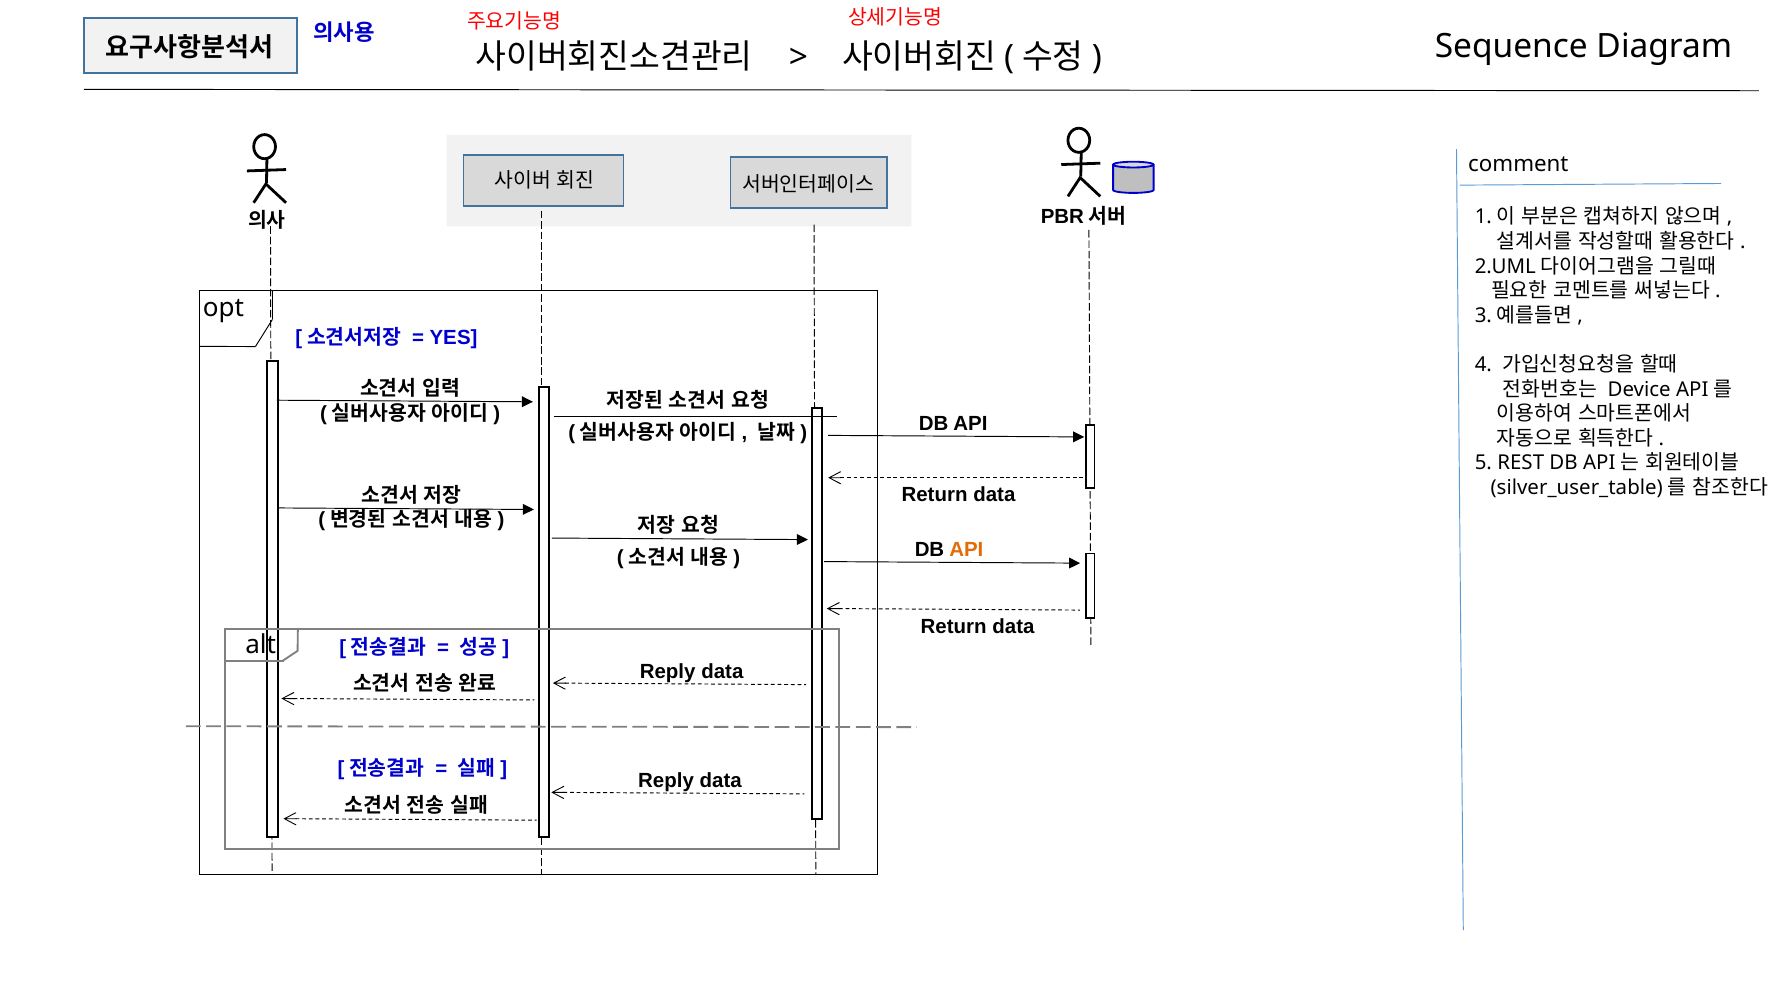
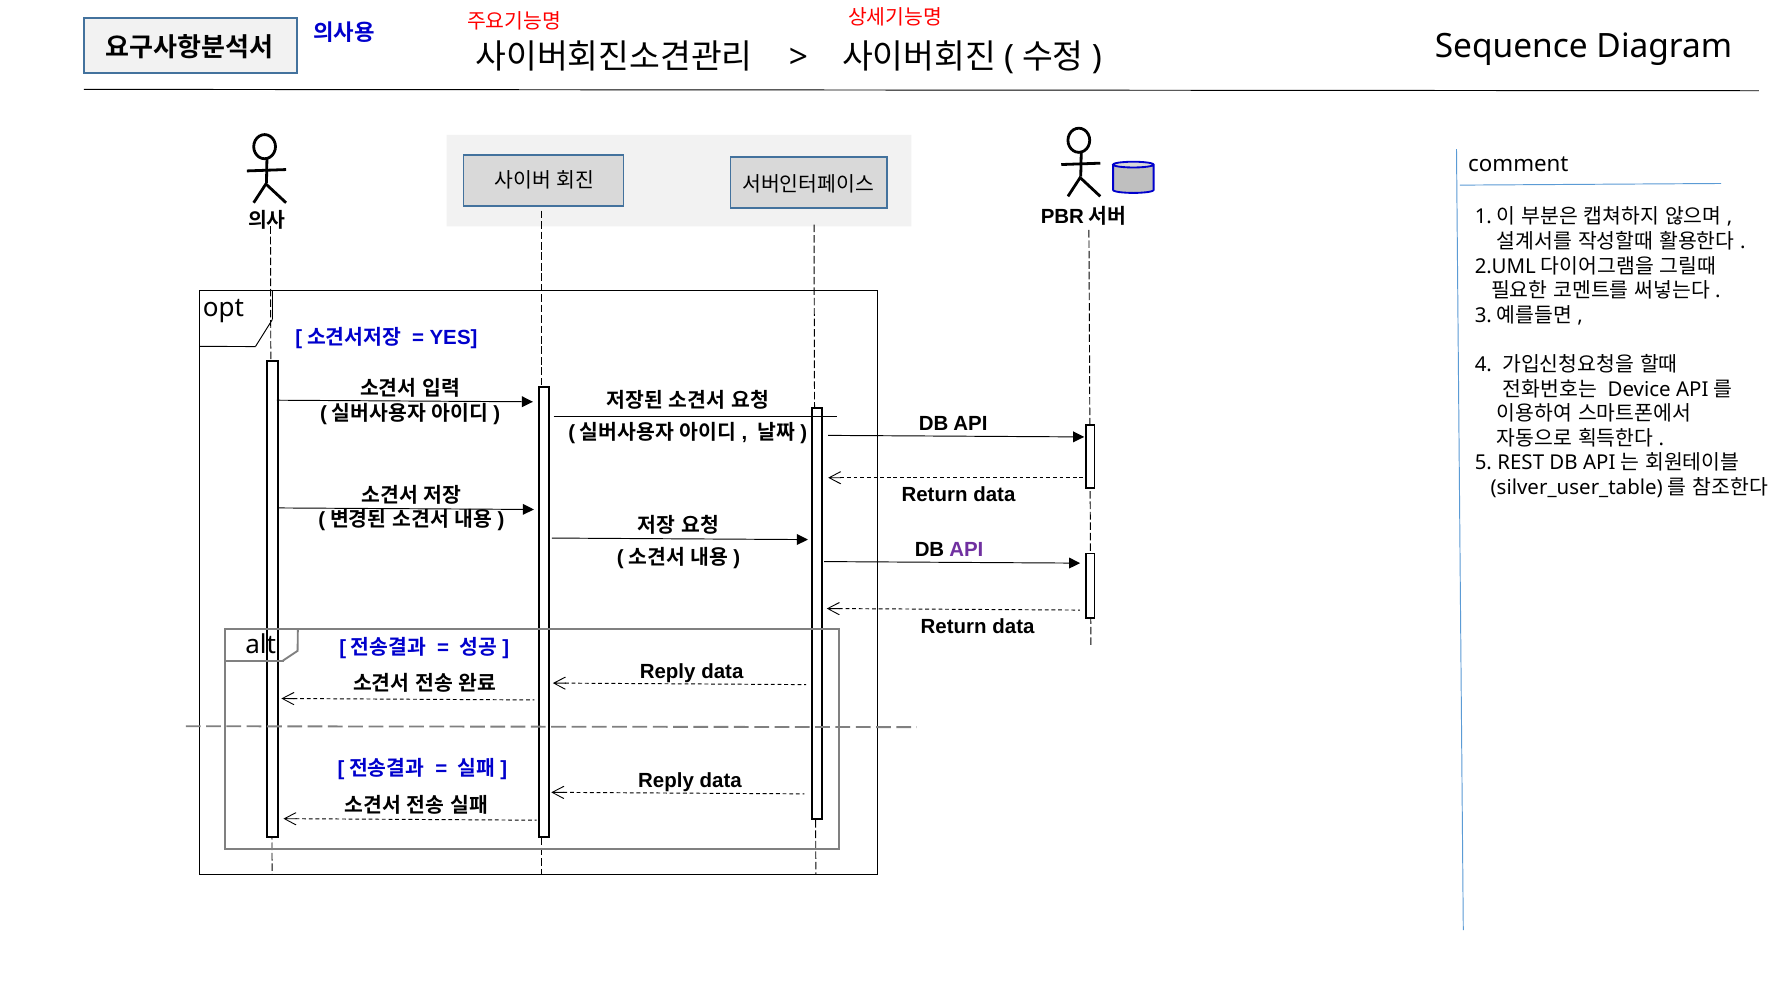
API at (966, 550) colour: orange -> purple
